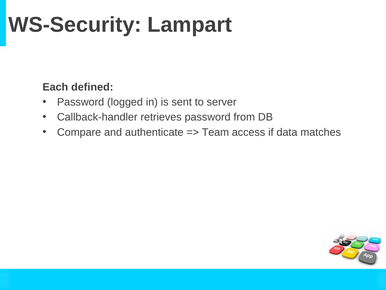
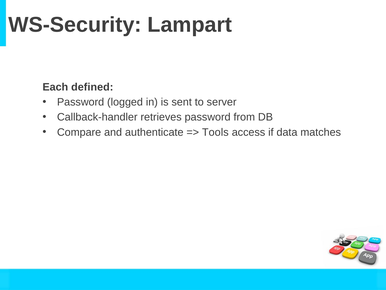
Team: Team -> Tools
